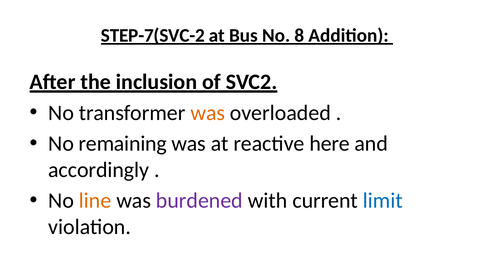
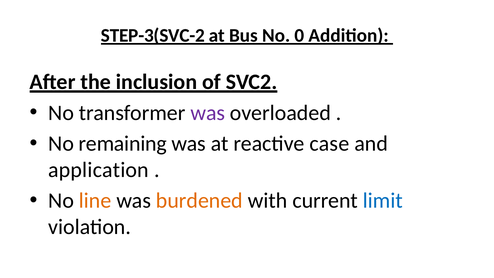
STEP-7(SVC-2: STEP-7(SVC-2 -> STEP-3(SVC-2
8: 8 -> 0
was at (208, 113) colour: orange -> purple
here: here -> case
accordingly: accordingly -> application
burdened colour: purple -> orange
